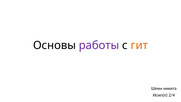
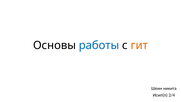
работы colour: purple -> blue
